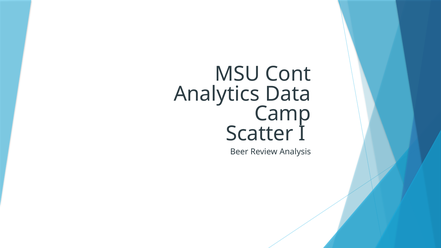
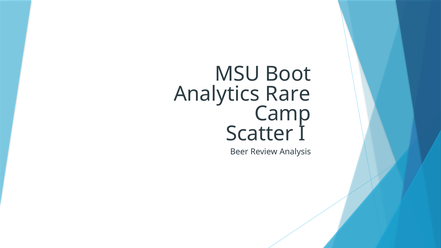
Cont: Cont -> Boot
Data: Data -> Rare
